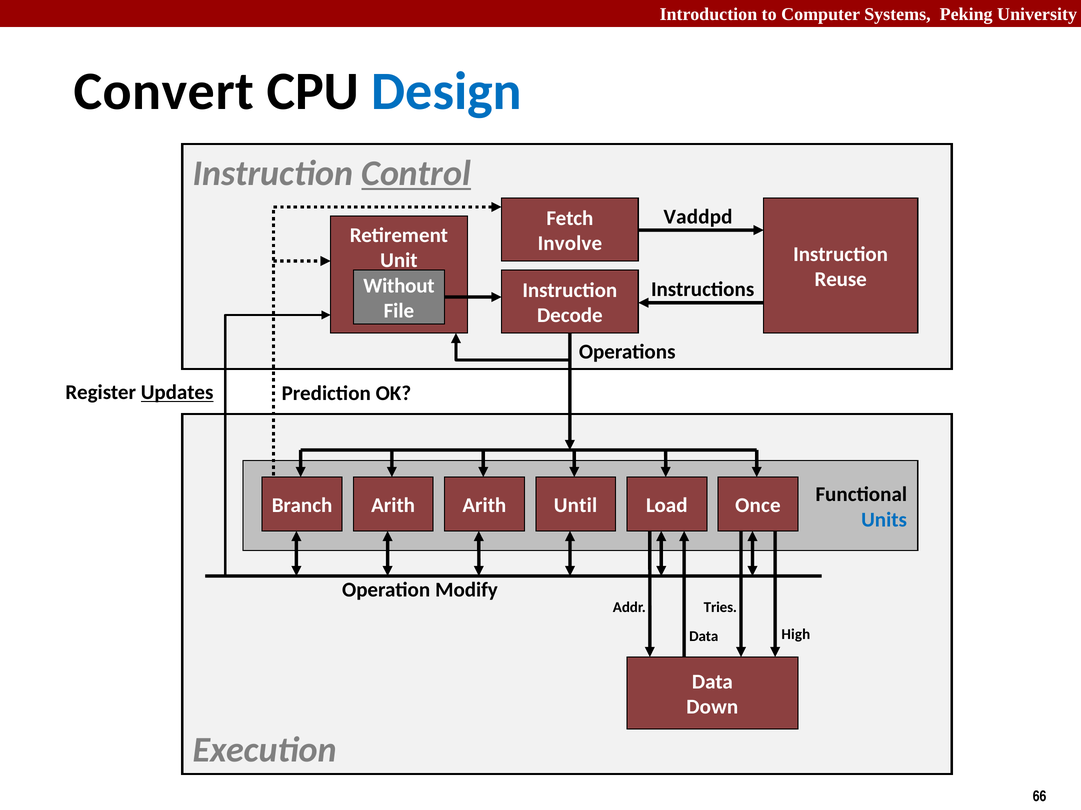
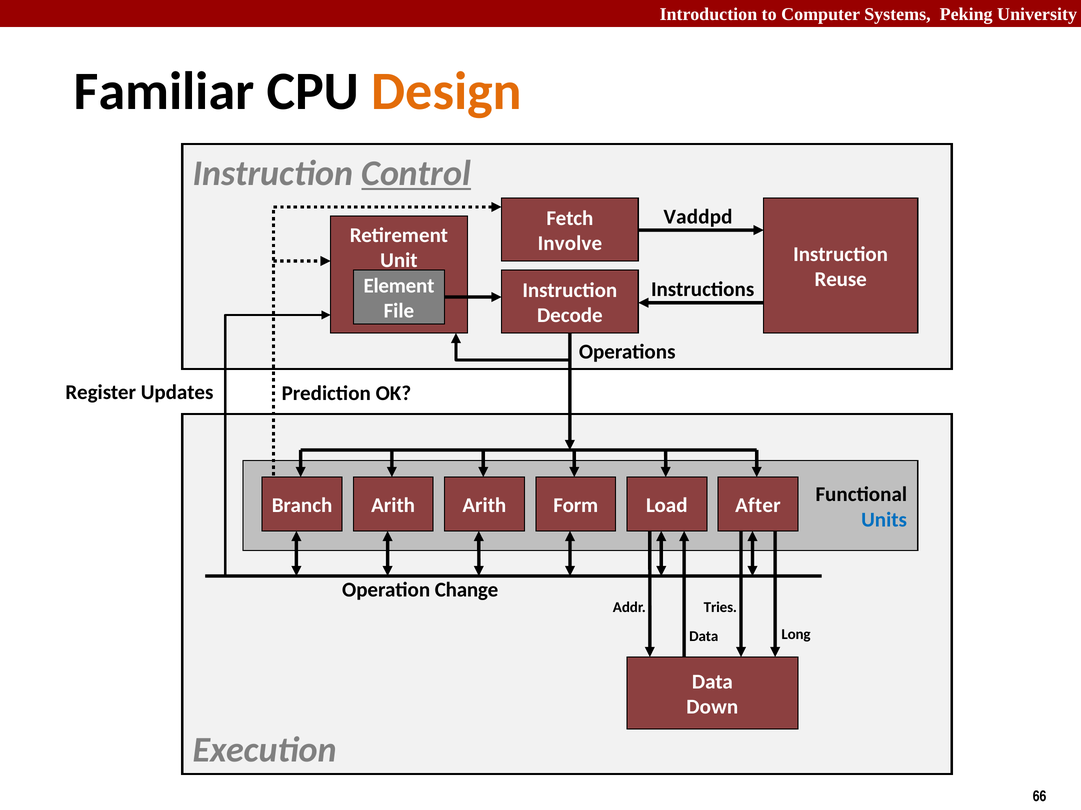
Convert: Convert -> Familiar
Design colour: blue -> orange
Without: Without -> Element
Updates underline: present -> none
Until: Until -> Form
Once: Once -> After
Modify: Modify -> Change
High: High -> Long
